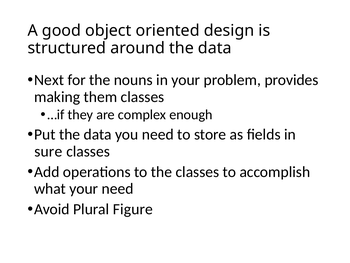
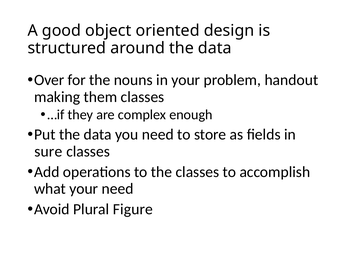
Next: Next -> Over
provides: provides -> handout
